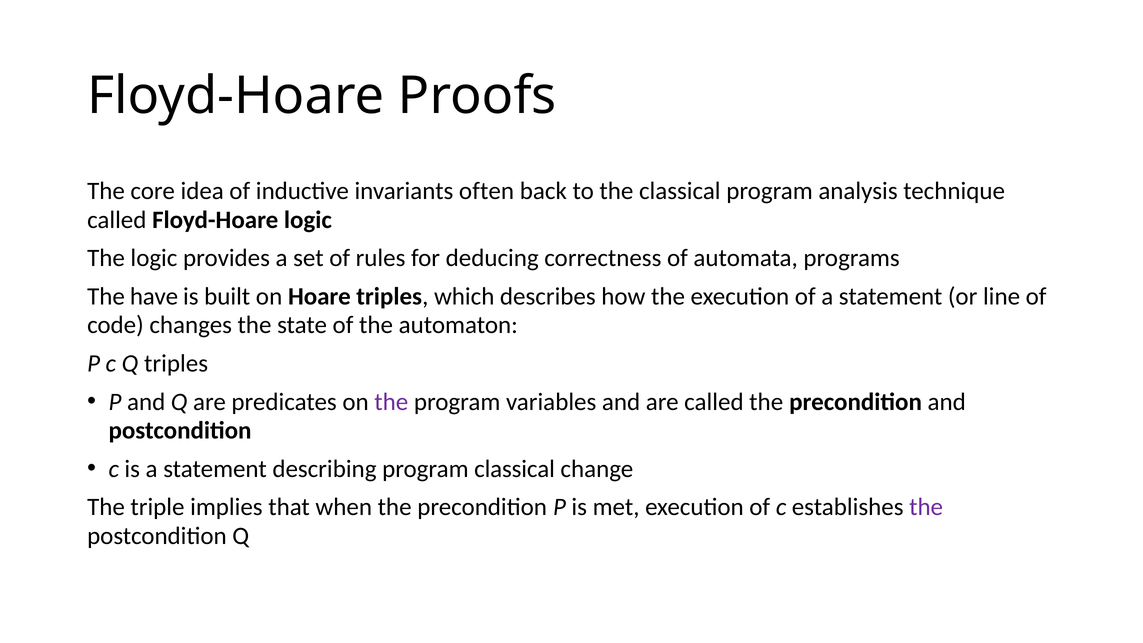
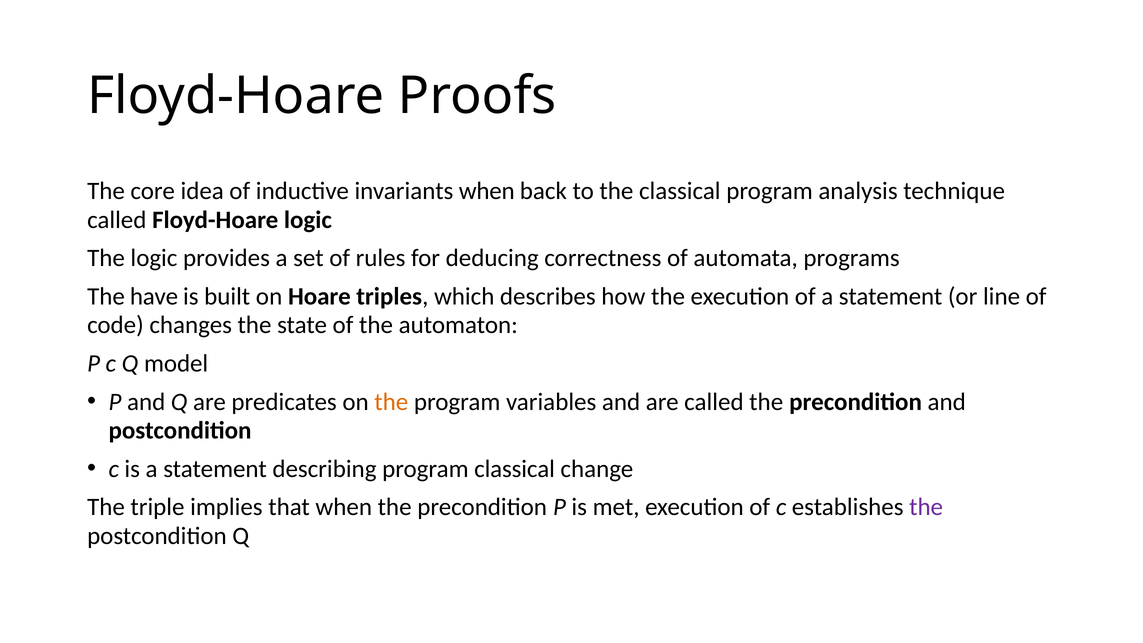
invariants often: often -> when
Q triples: triples -> model
the at (391, 402) colour: purple -> orange
